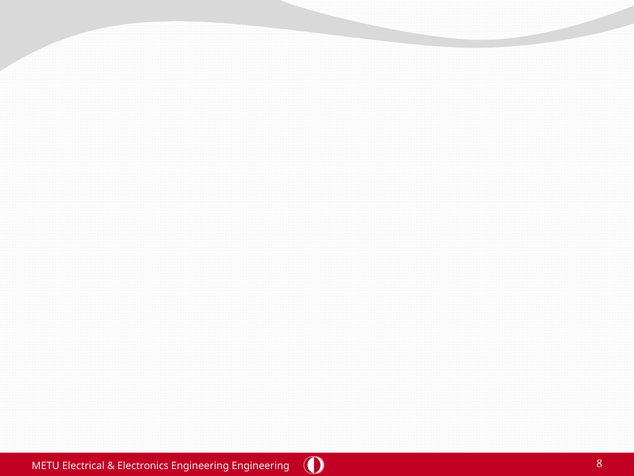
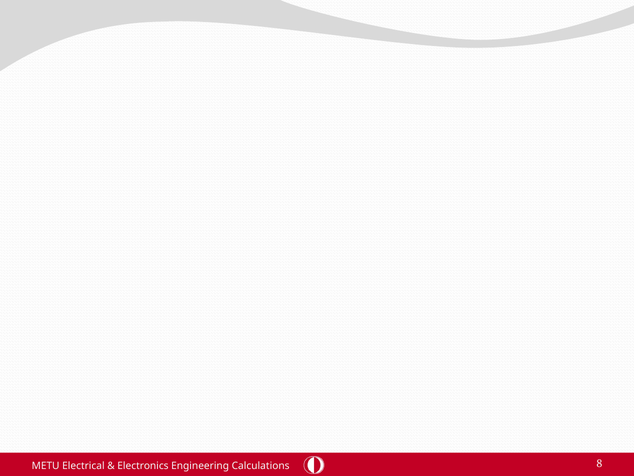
Engineering Engineering: Engineering -> Calculations
